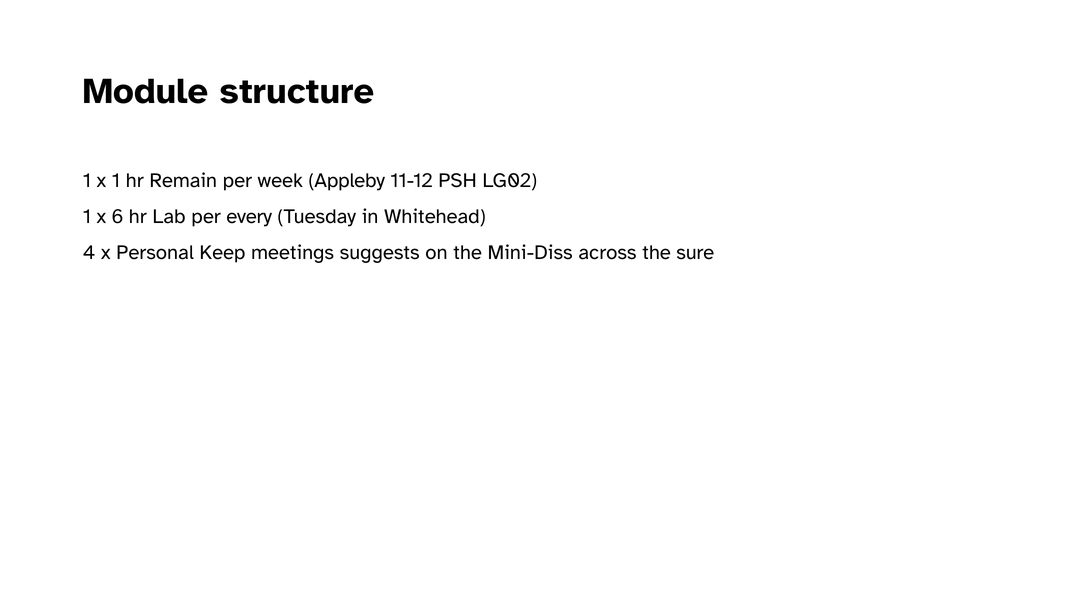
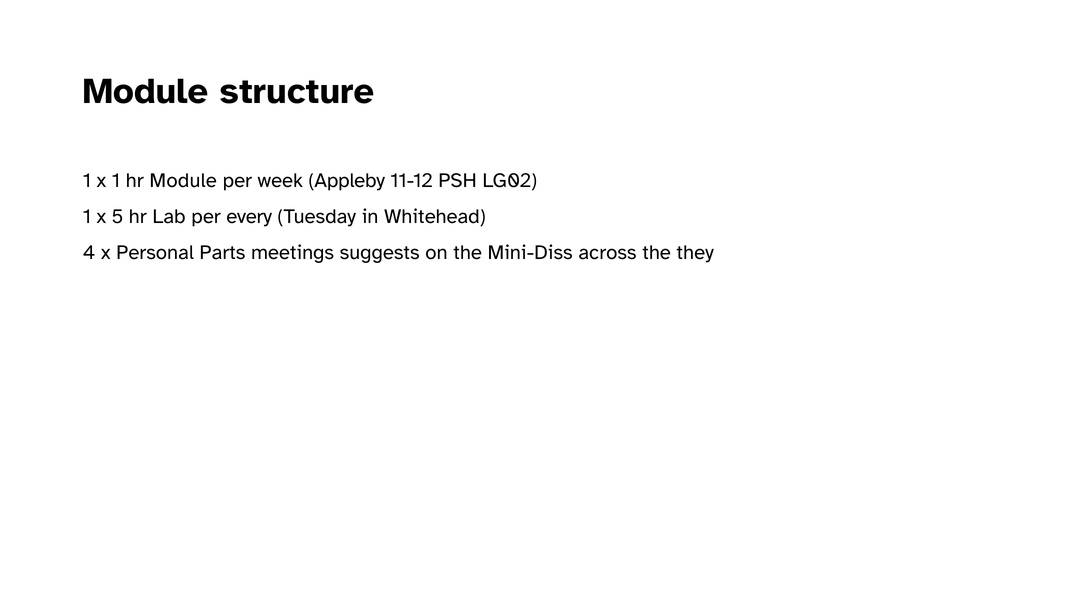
hr Remain: Remain -> Module
6: 6 -> 5
Keep: Keep -> Parts
sure: sure -> they
